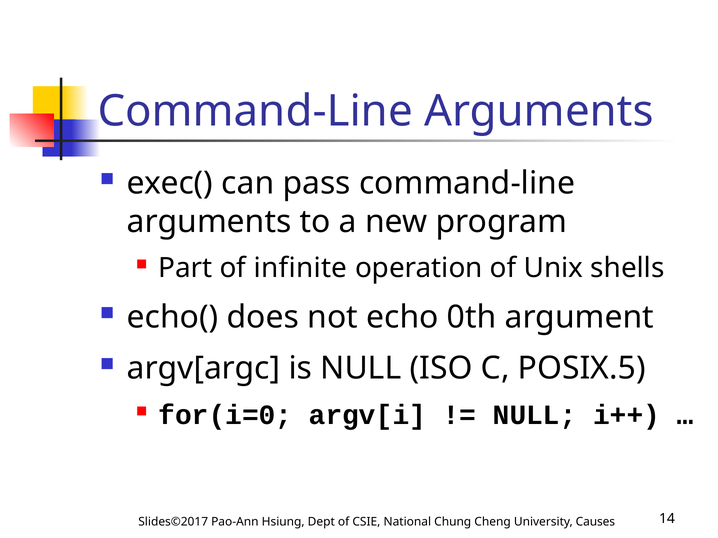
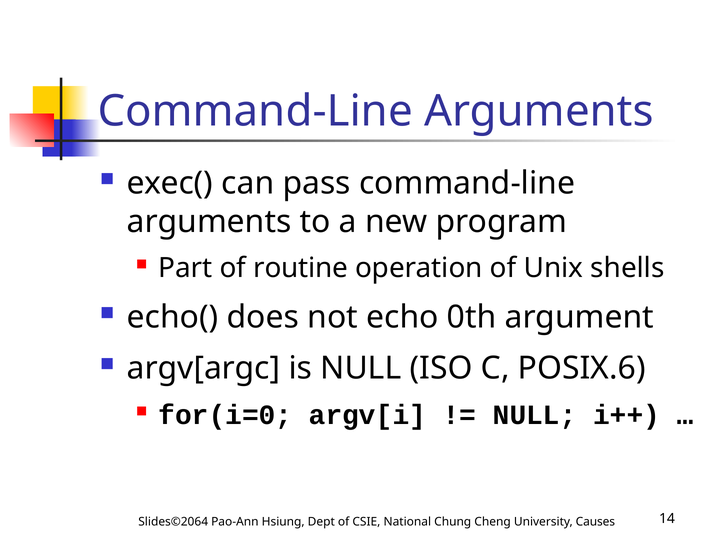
infinite: infinite -> routine
POSIX.5: POSIX.5 -> POSIX.6
Slides©2017: Slides©2017 -> Slides©2064
